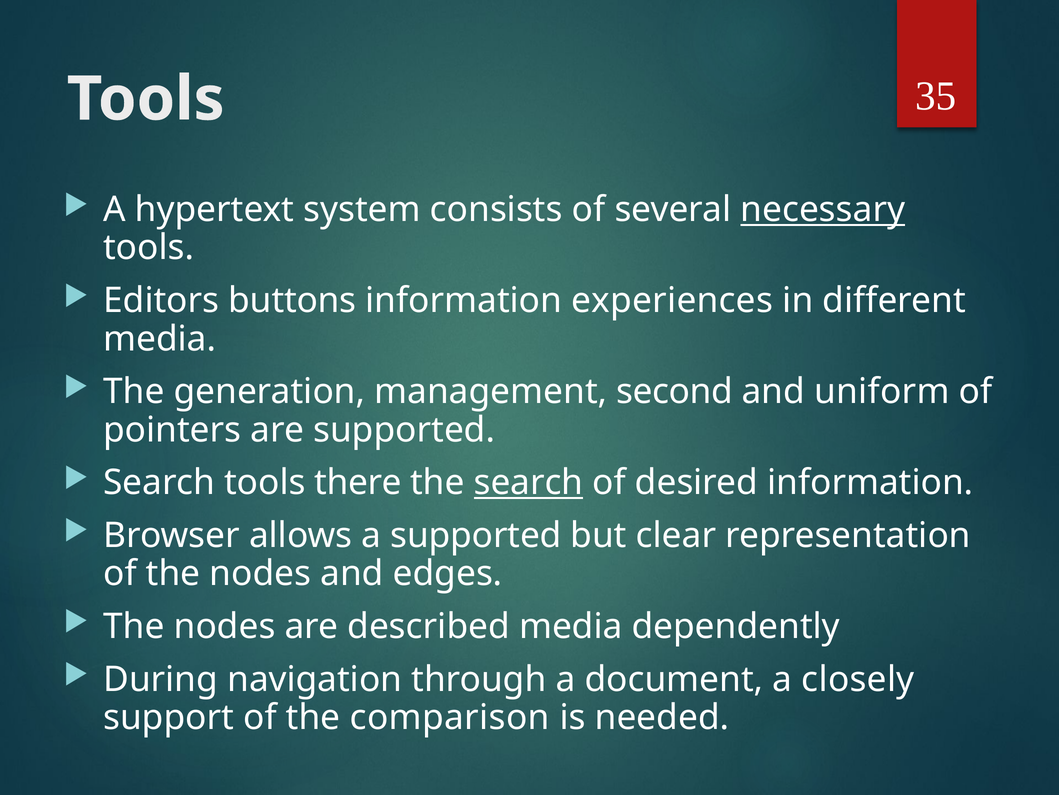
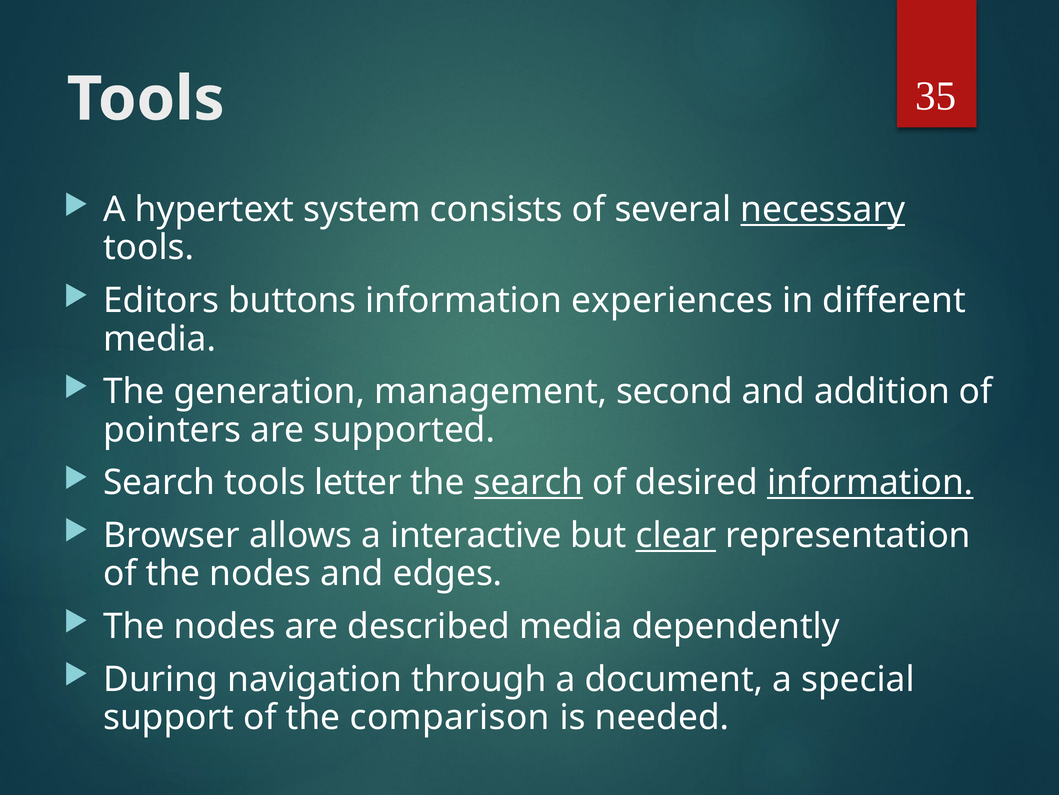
uniform: uniform -> addition
there: there -> letter
information at (870, 482) underline: none -> present
a supported: supported -> interactive
clear underline: none -> present
closely: closely -> special
